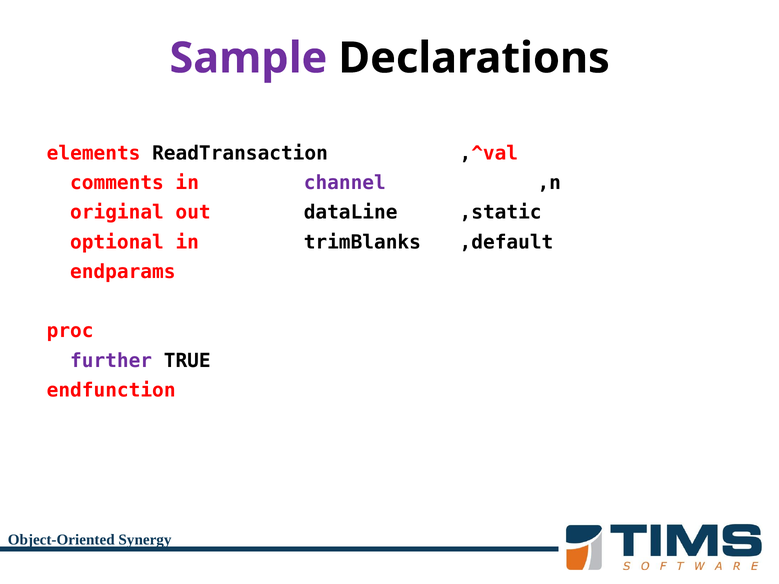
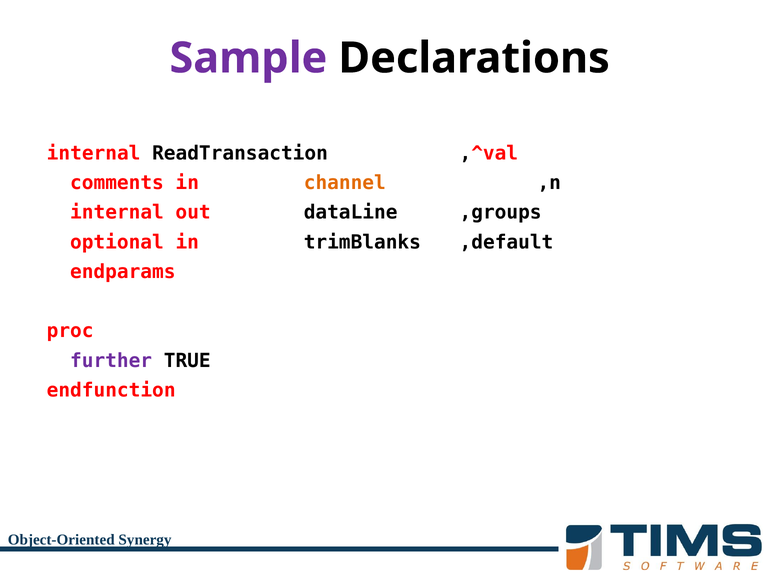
elements at (94, 153): elements -> internal
channel colour: purple -> orange
original at (117, 213): original -> internal
,static: ,static -> ,groups
